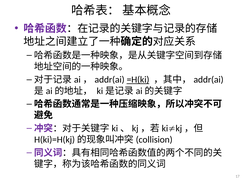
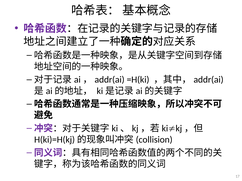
=H(ki underline: present -> none
